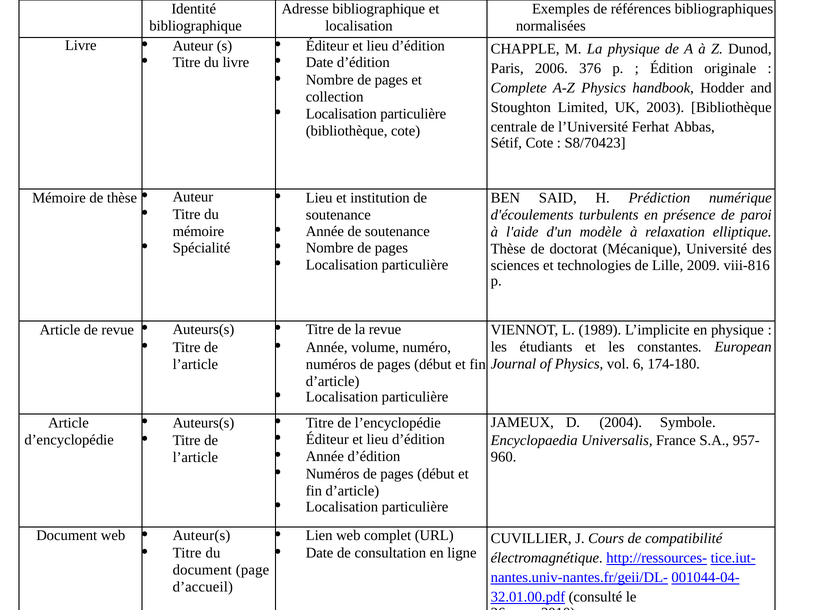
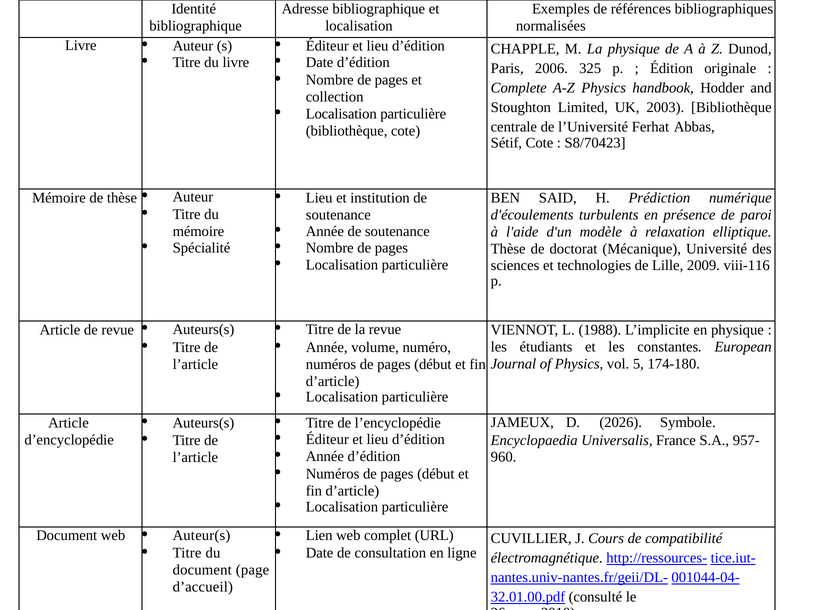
376: 376 -> 325
viii-816: viii-816 -> viii-116
1989: 1989 -> 1988
6: 6 -> 5
2004: 2004 -> 2026
